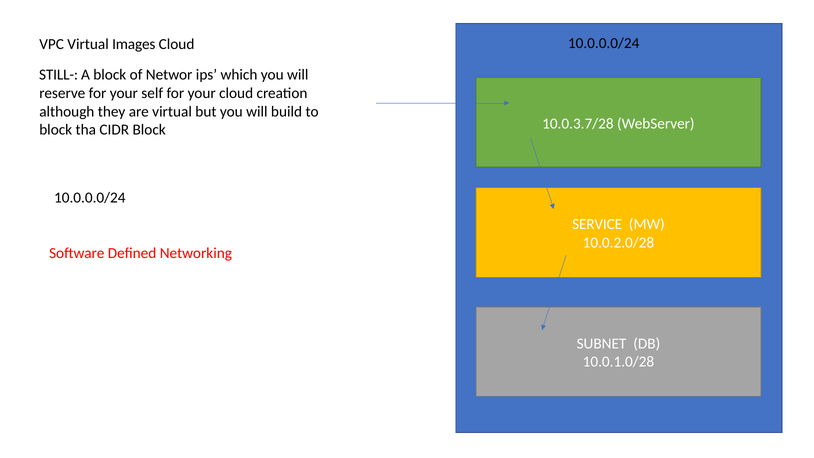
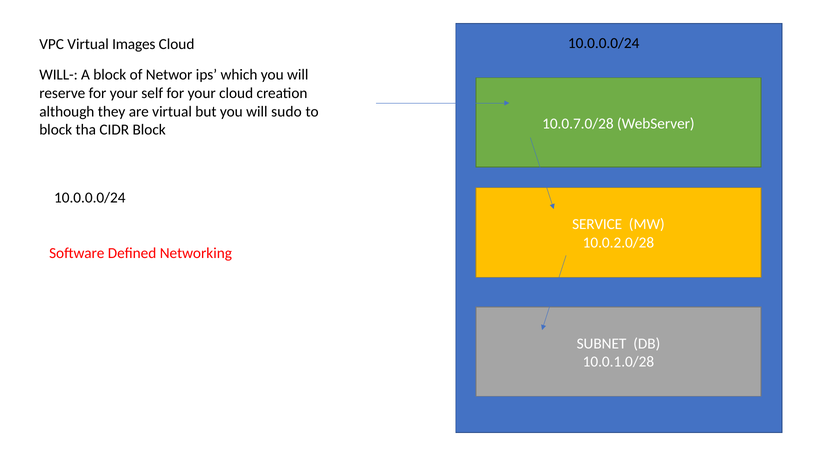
STILL-: STILL- -> WILL-
build: build -> sudo
10.0.3.7/28: 10.0.3.7/28 -> 10.0.7.0/28
